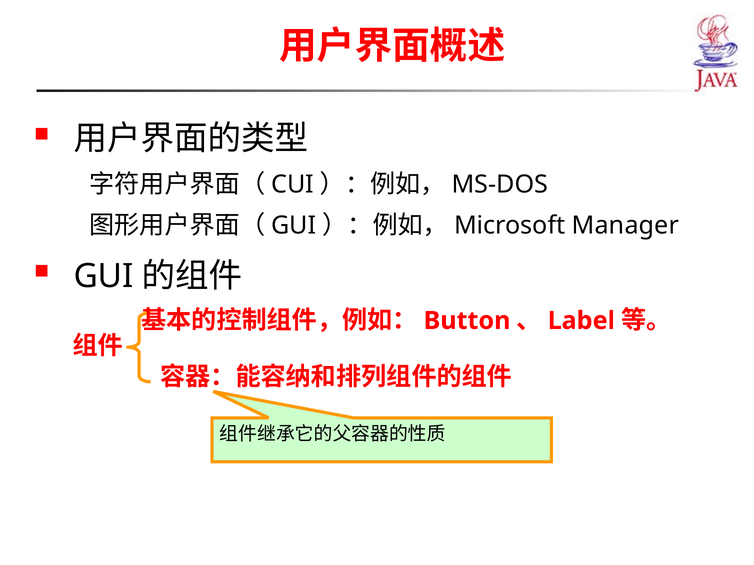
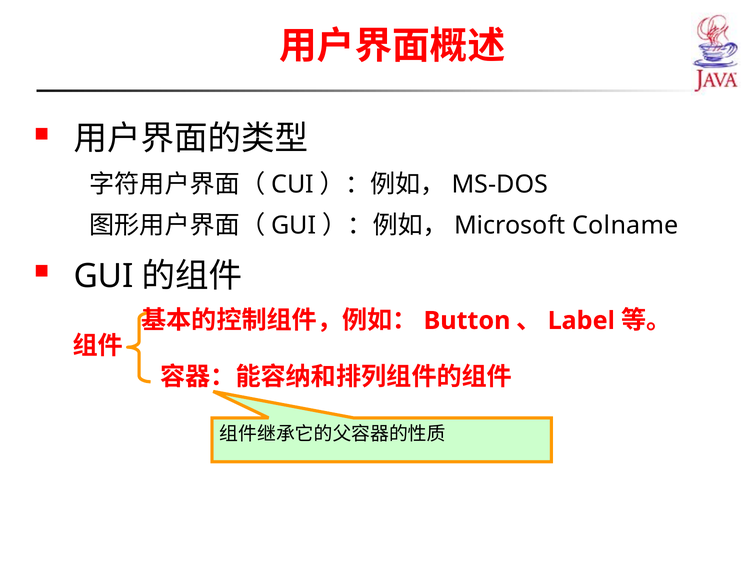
Manager: Manager -> Colname
